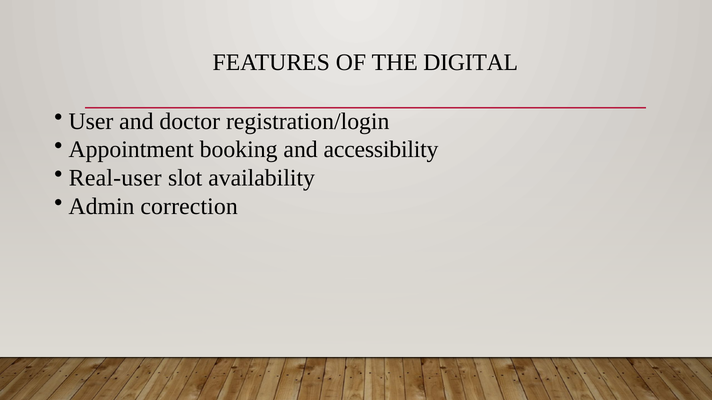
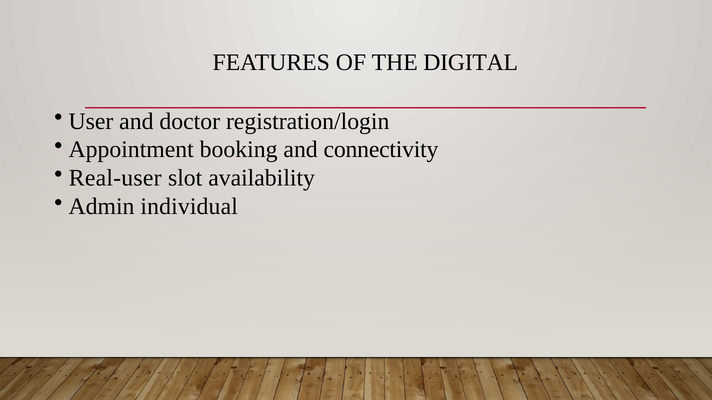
accessibility: accessibility -> connectivity
correction: correction -> individual
